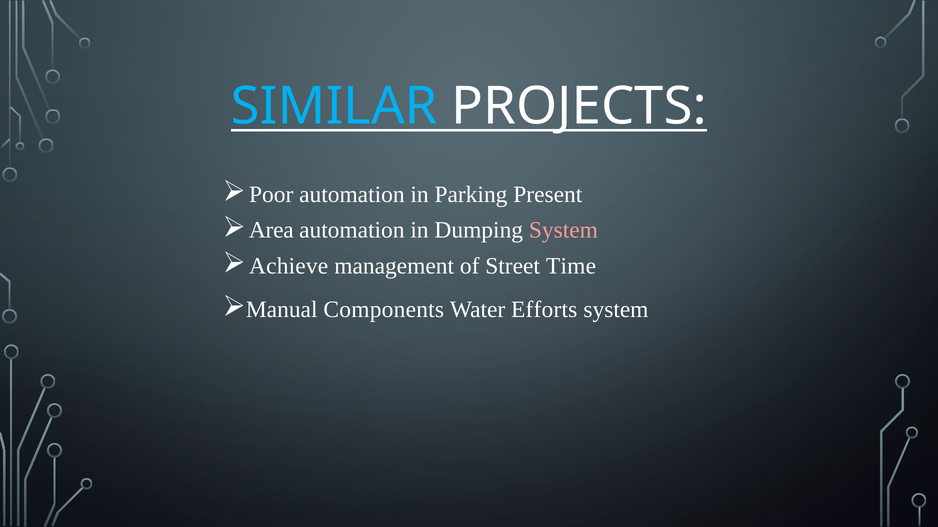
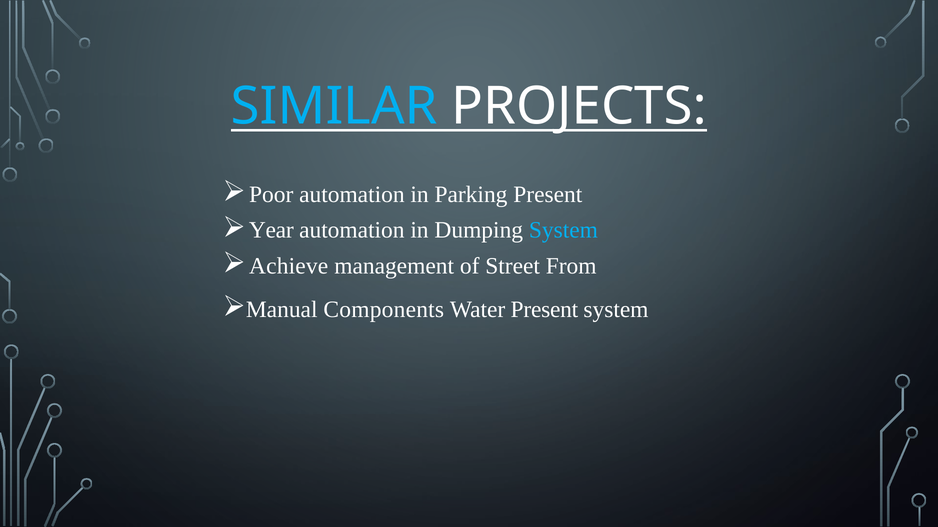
Area: Area -> Year
System at (563, 231) colour: pink -> light blue
Time: Time -> From
Water Efforts: Efforts -> Present
